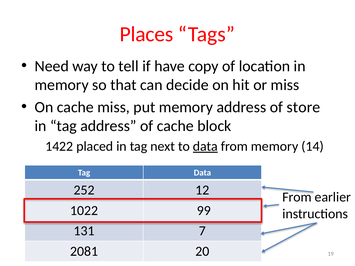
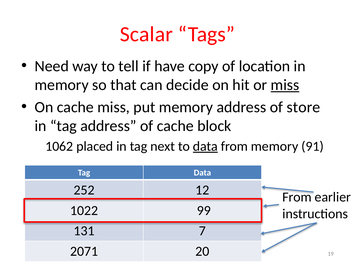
Places: Places -> Scalar
miss at (285, 85) underline: none -> present
1422: 1422 -> 1062
14: 14 -> 91
2081: 2081 -> 2071
